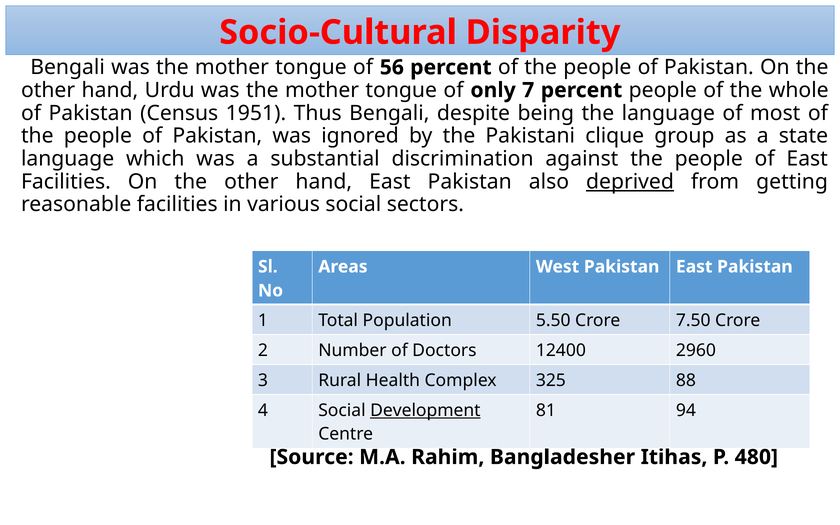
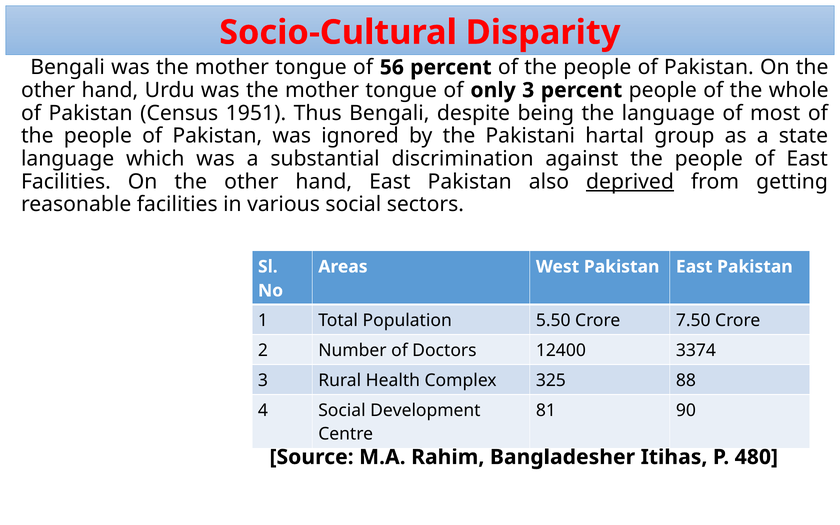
only 7: 7 -> 3
clique: clique -> hartal
2960: 2960 -> 3374
Development underline: present -> none
94: 94 -> 90
